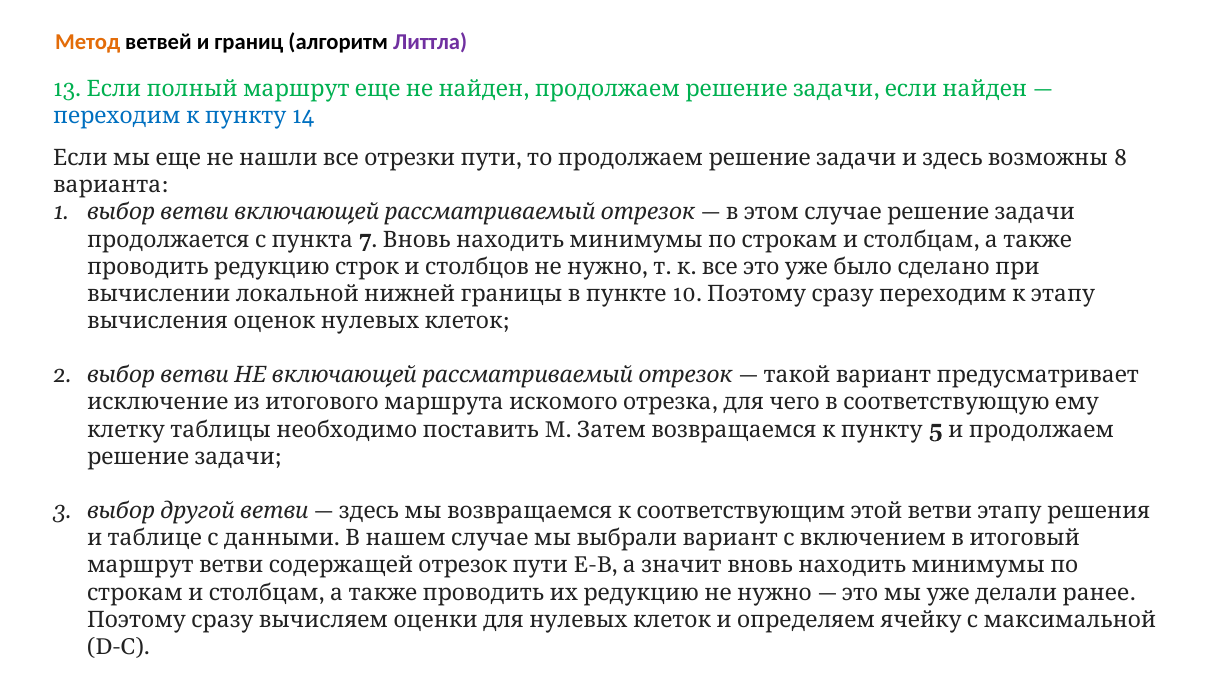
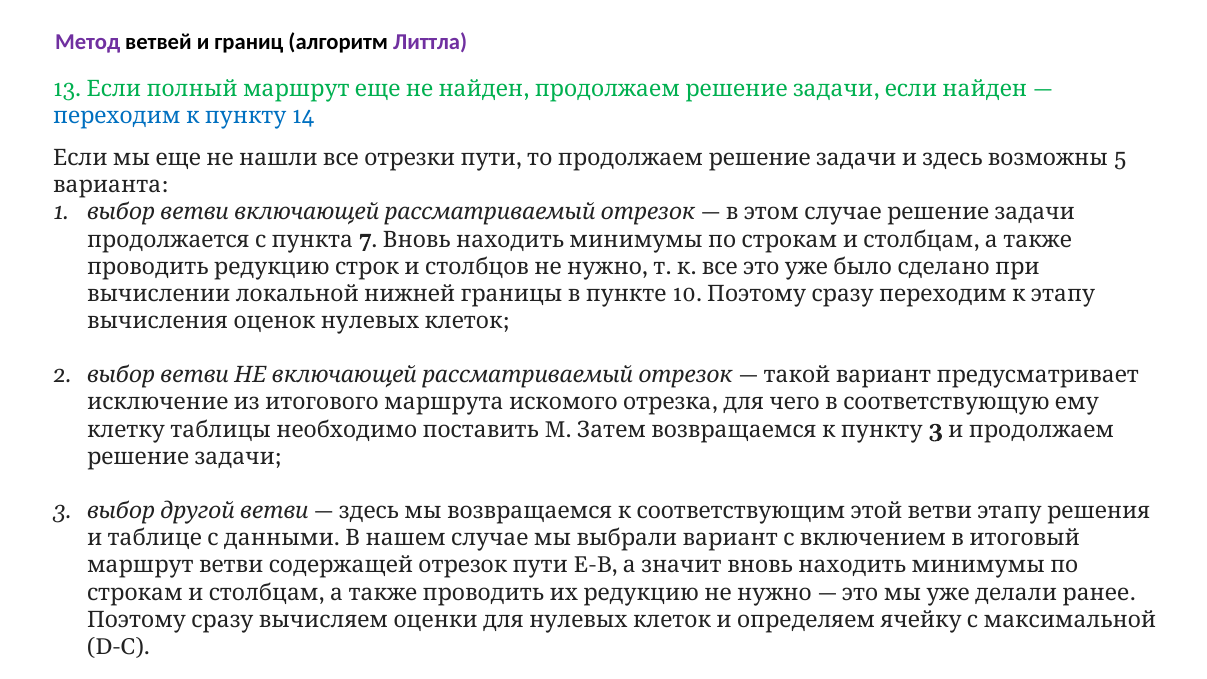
Метод colour: orange -> purple
8: 8 -> 5
5 at (936, 430): 5 -> 3
